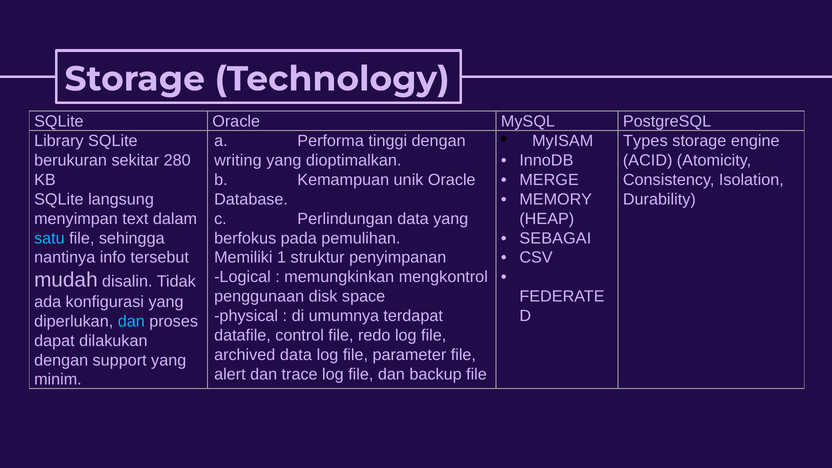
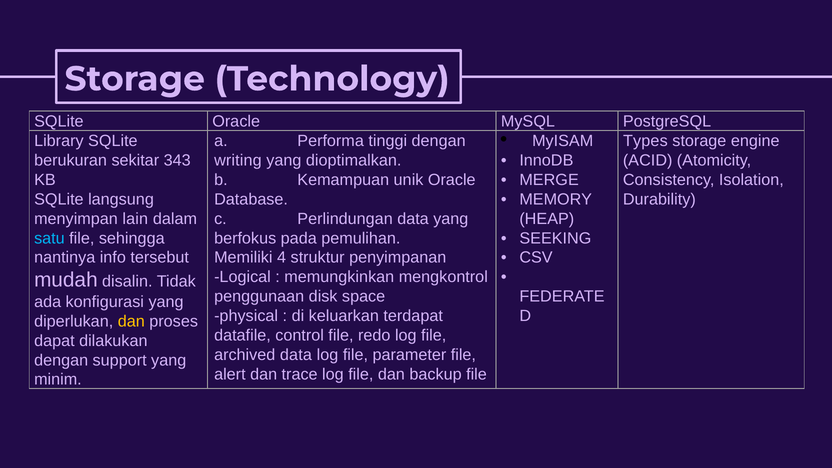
280: 280 -> 343
text: text -> lain
SEBAGAI: SEBAGAI -> SEEKING
1: 1 -> 4
umumnya: umumnya -> keluarkan
dan at (131, 321) colour: light blue -> yellow
